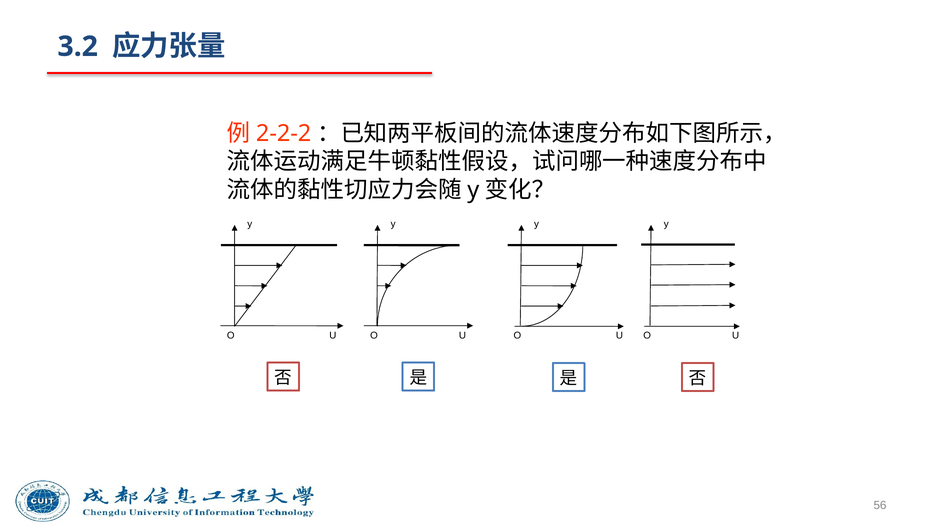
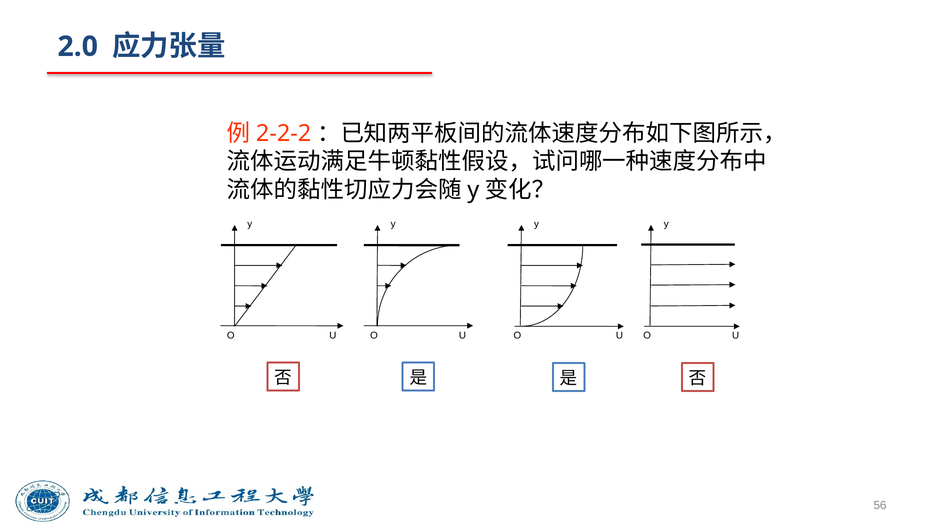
3.2: 3.2 -> 2.0
